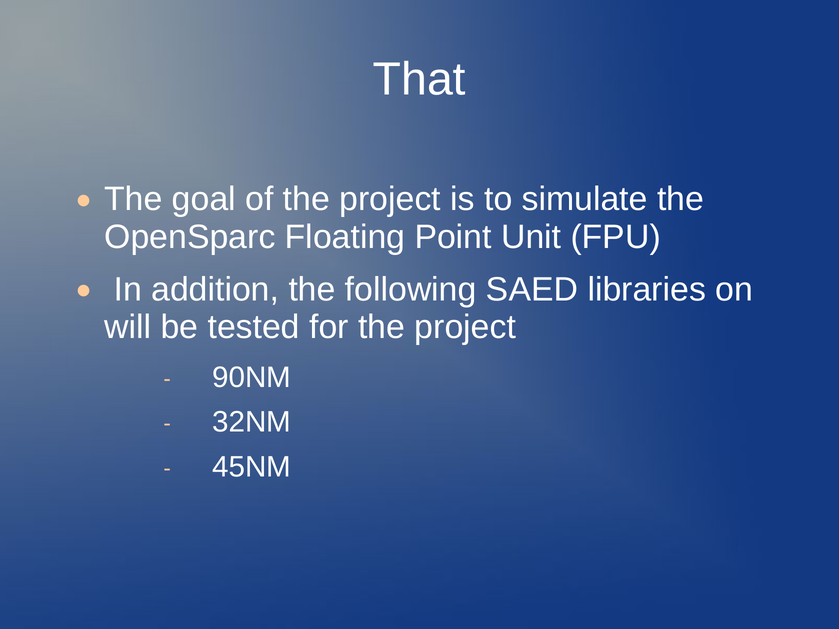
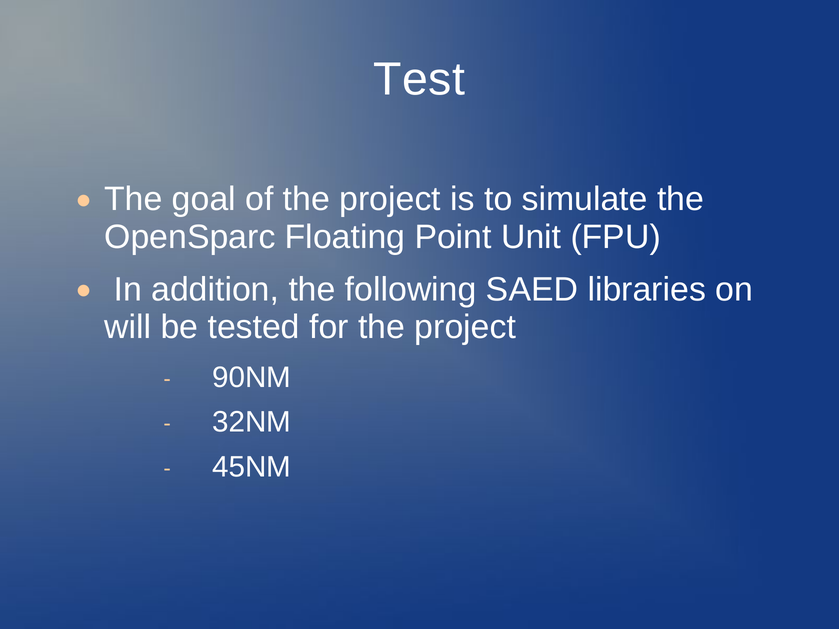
That: That -> Test
